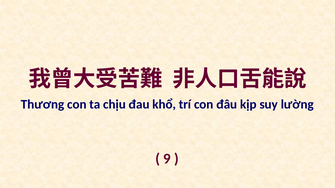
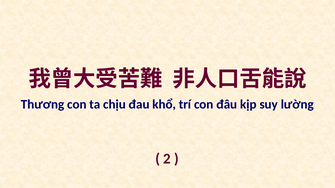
9: 9 -> 2
